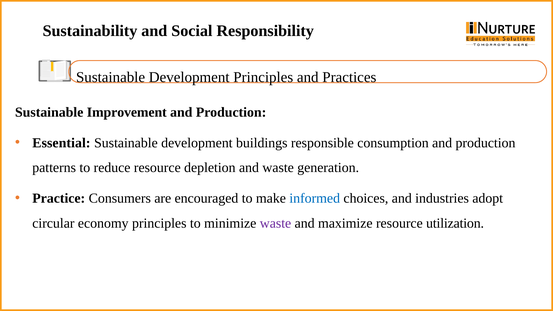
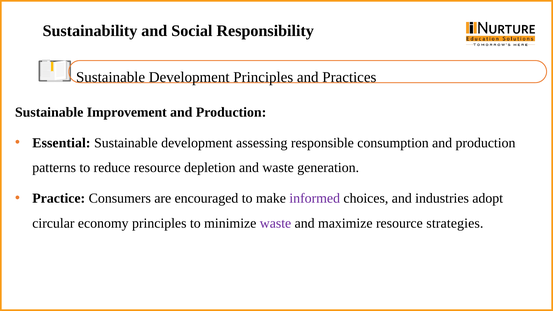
buildings: buildings -> assessing
informed colour: blue -> purple
utilization: utilization -> strategies
